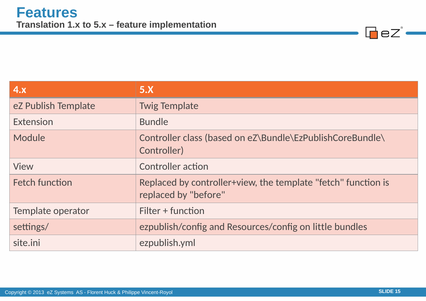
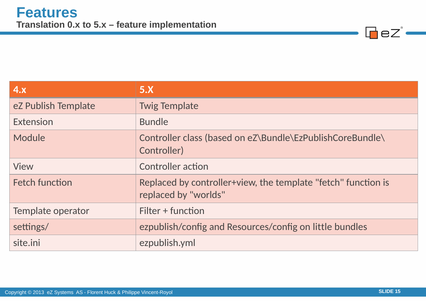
1.x: 1.x -> 0.x
before: before -> worlds
